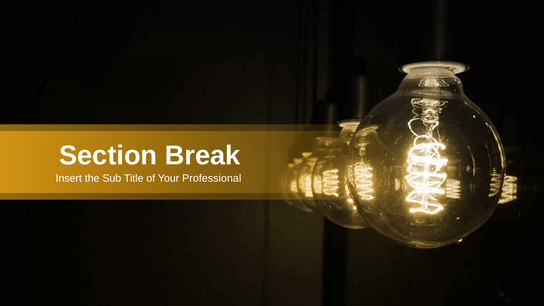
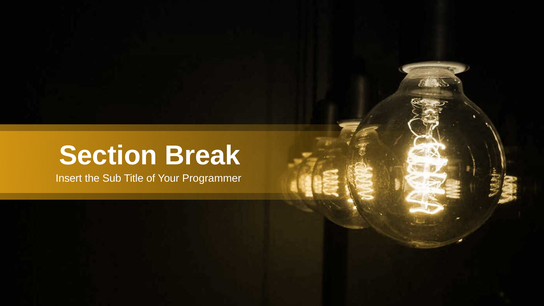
Professional: Professional -> Programmer
